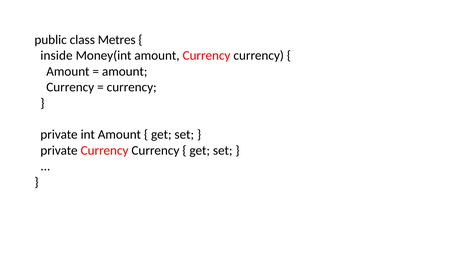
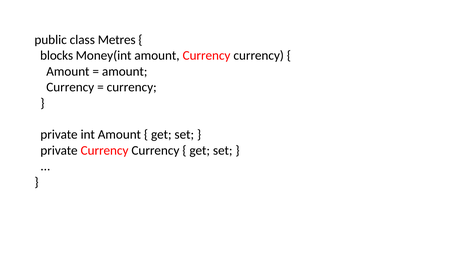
inside: inside -> blocks
